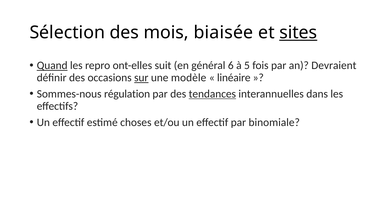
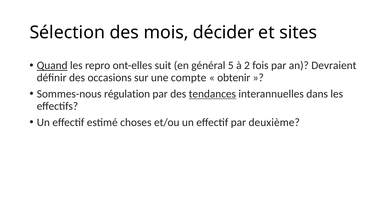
biaisée: biaisée -> décider
sites underline: present -> none
6: 6 -> 5
5: 5 -> 2
sur underline: present -> none
modèle: modèle -> compte
linéaire: linéaire -> obtenir
binomiale: binomiale -> deuxième
